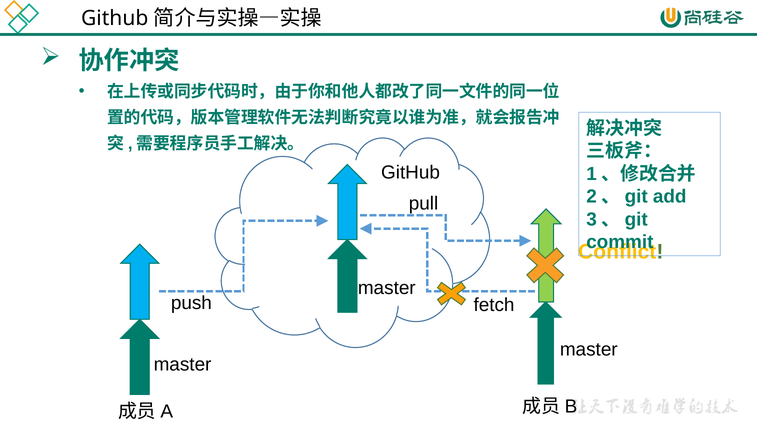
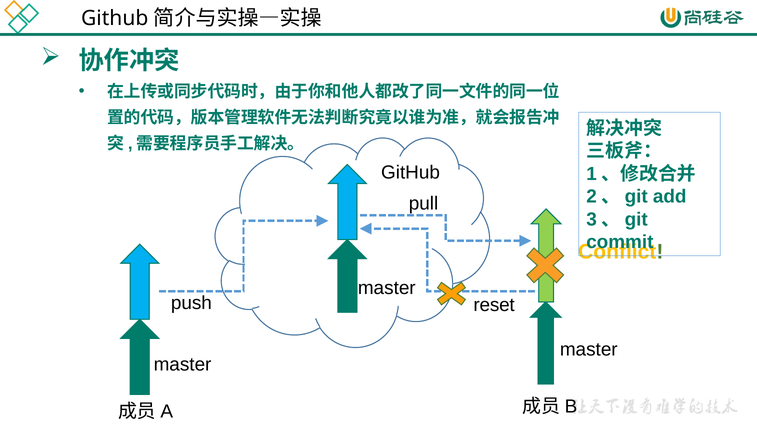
fetch: fetch -> reset
